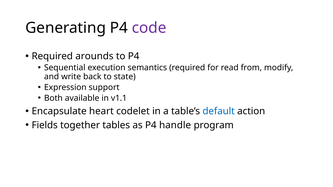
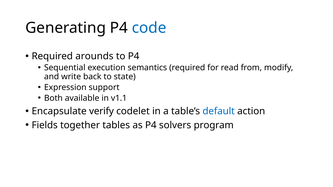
code colour: purple -> blue
heart: heart -> verify
handle: handle -> solvers
